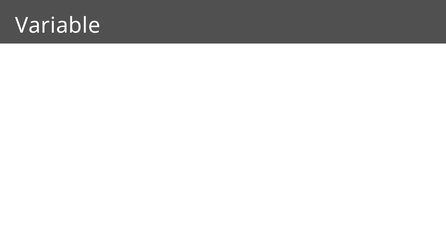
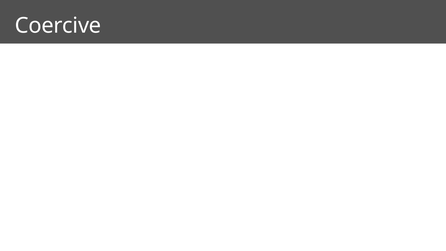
Variable: Variable -> Coercive
